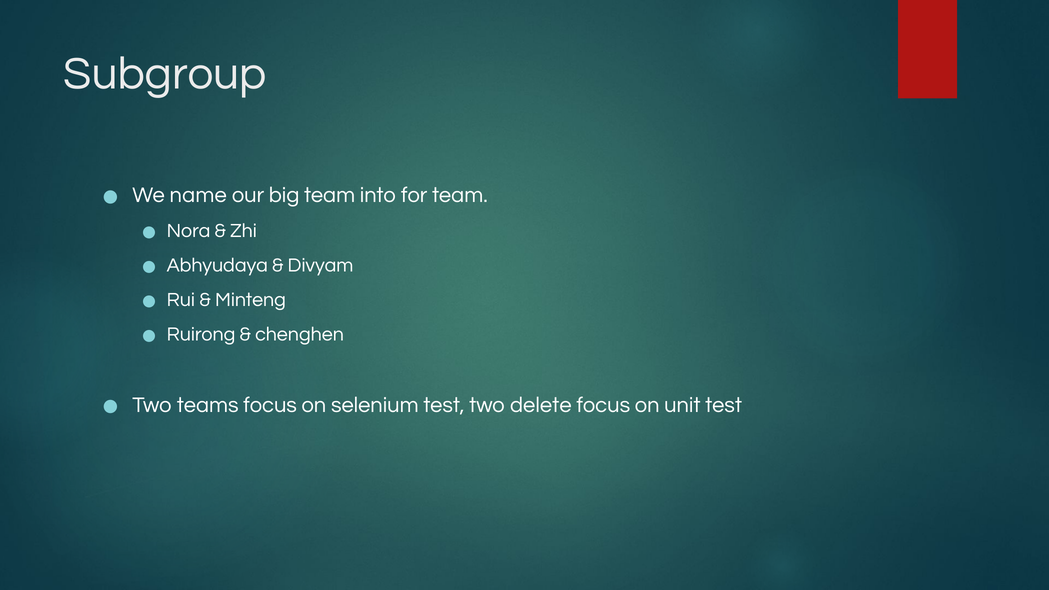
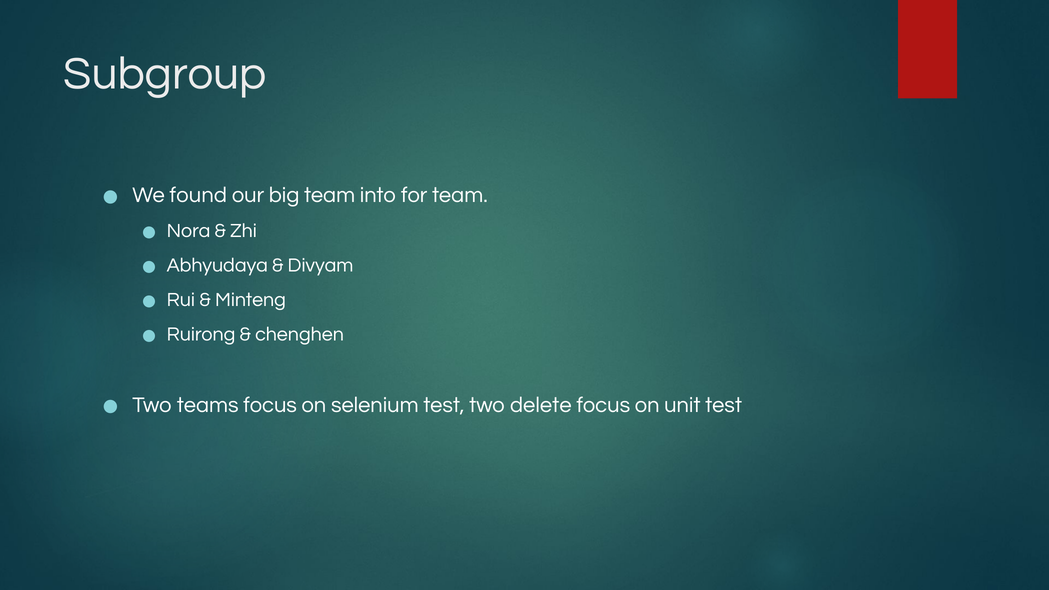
name: name -> found
